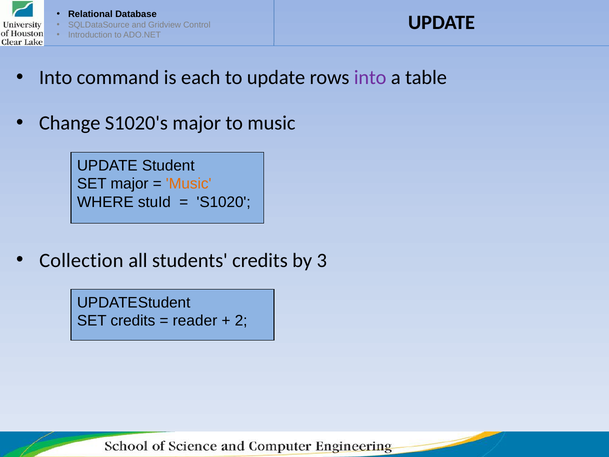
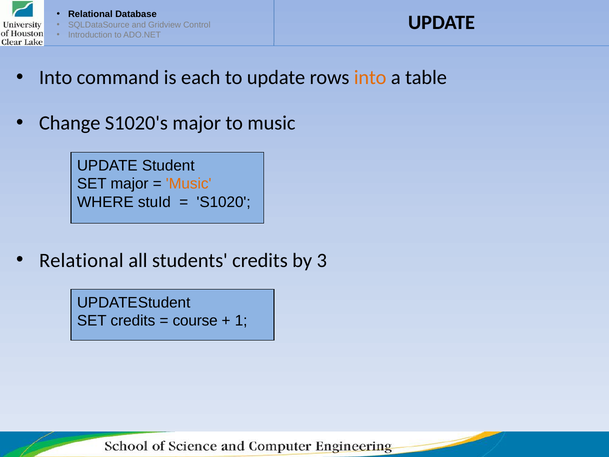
into at (370, 78) colour: purple -> orange
Collection at (81, 260): Collection -> Relational
reader: reader -> course
2: 2 -> 1
